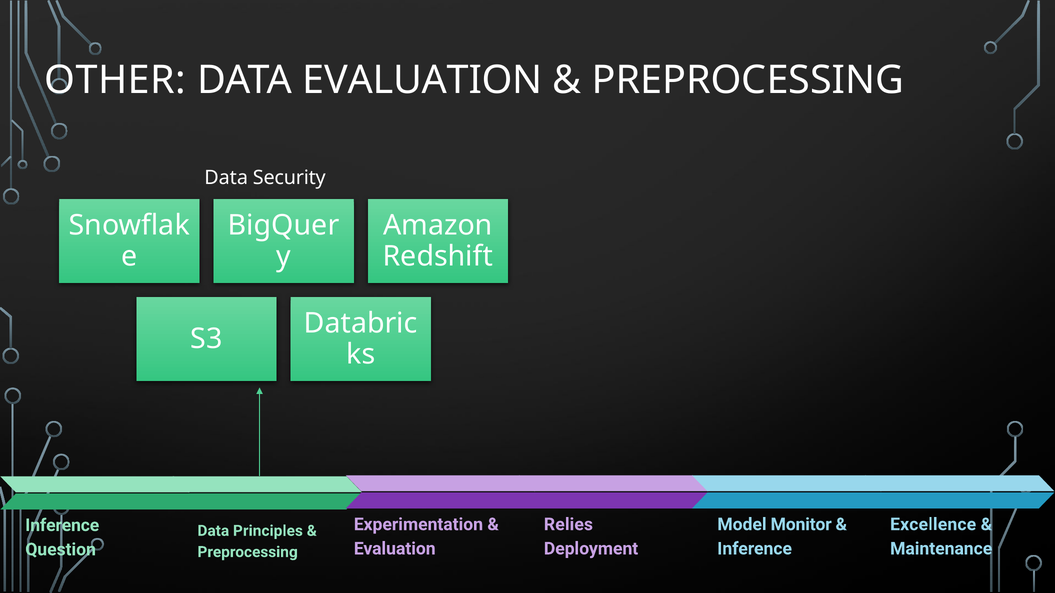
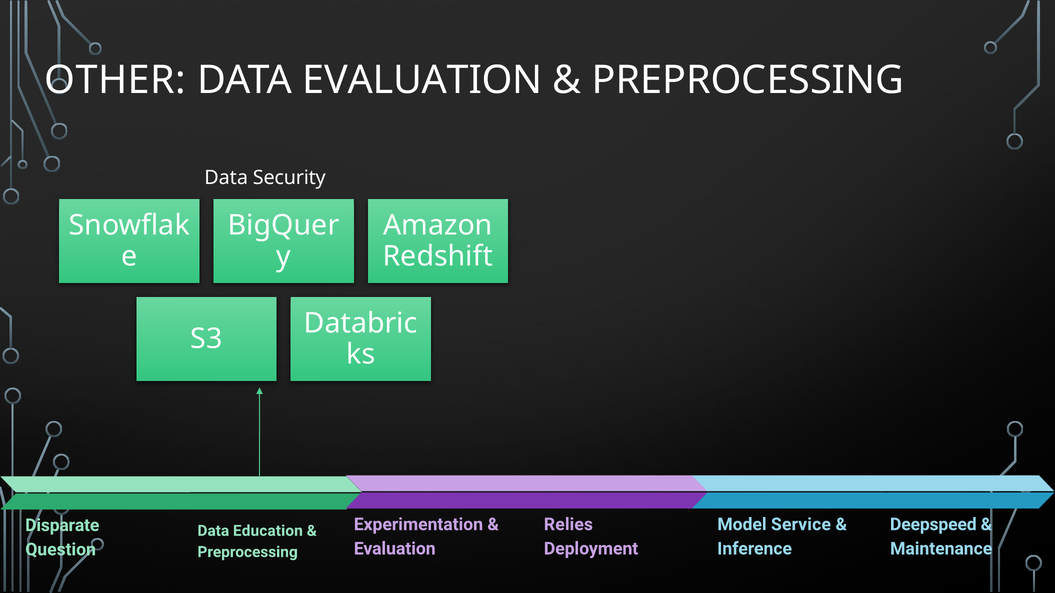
Monitor: Monitor -> Service
Excellence: Excellence -> Deepspeed
Inference at (62, 526): Inference -> Disparate
Principles: Principles -> Education
